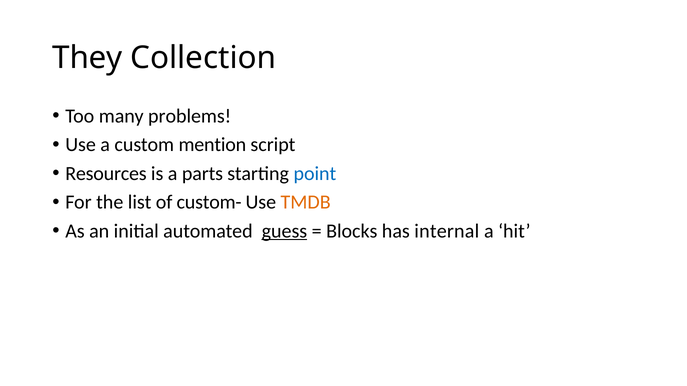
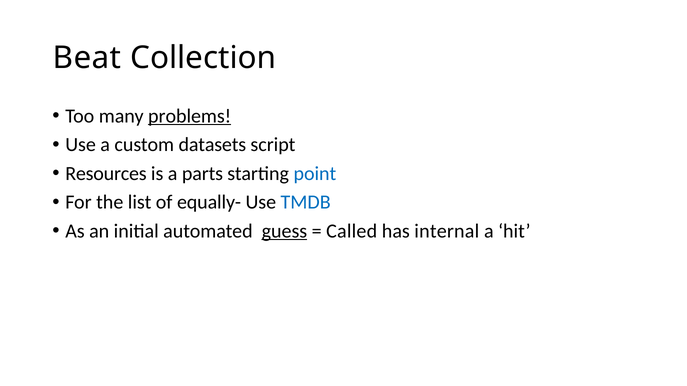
They: They -> Beat
problems underline: none -> present
mention: mention -> datasets
custom-: custom- -> equally-
TMDB colour: orange -> blue
Blocks: Blocks -> Called
